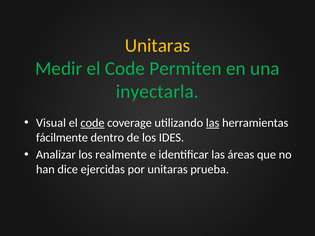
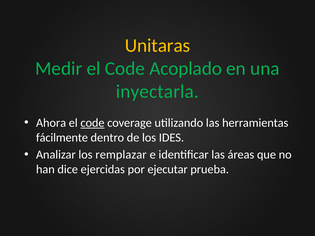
Permiten: Permiten -> Acoplado
Visual: Visual -> Ahora
las at (213, 123) underline: present -> none
realmente: realmente -> remplazar
por unitaras: unitaras -> ejecutar
